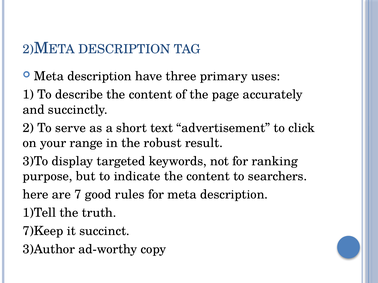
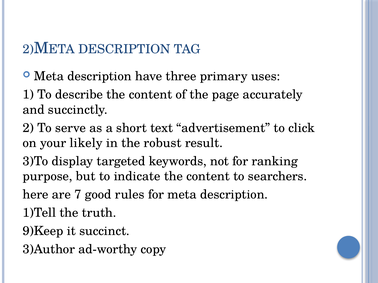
range: range -> likely
7)Keep: 7)Keep -> 9)Keep
